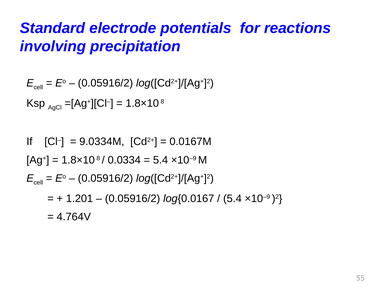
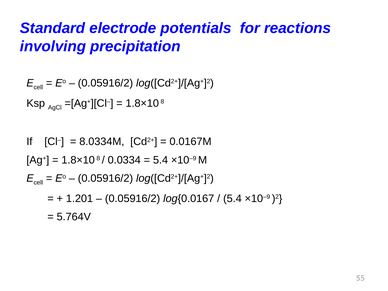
9.0334M: 9.0334M -> 8.0334M
4.764V: 4.764V -> 5.764V
